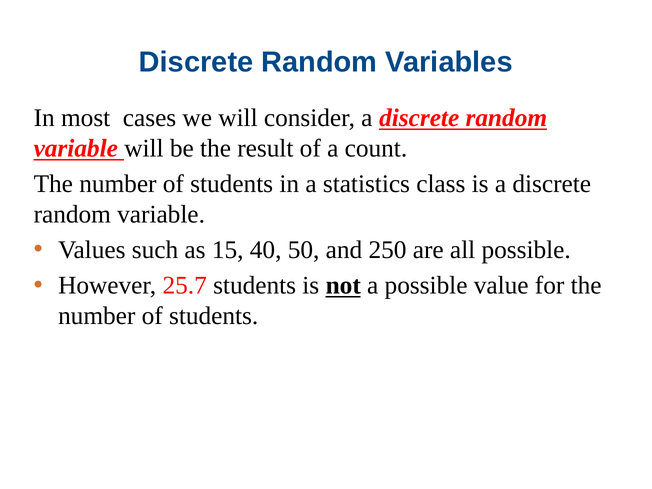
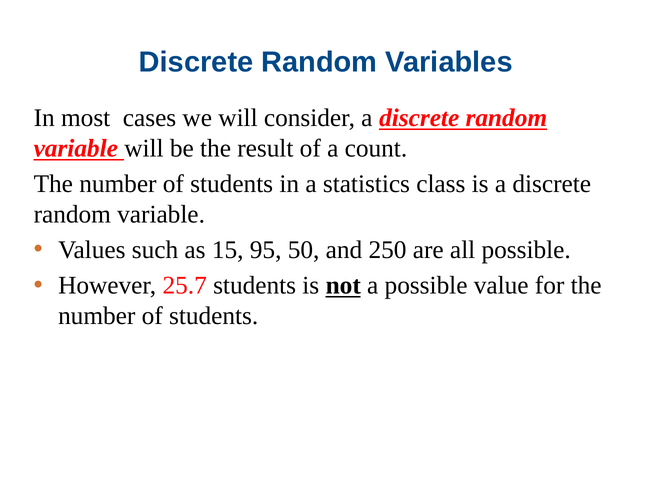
40: 40 -> 95
